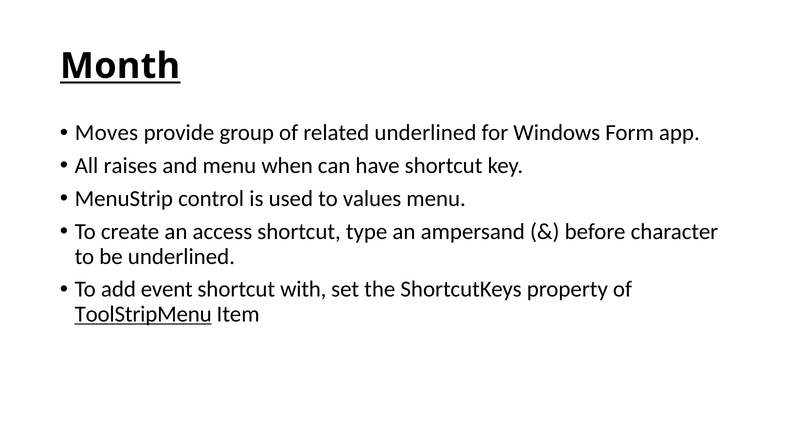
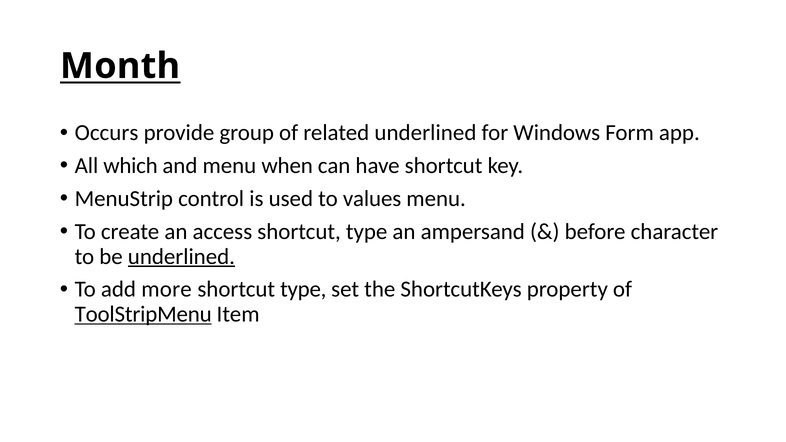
Moves: Moves -> Occurs
raises: raises -> which
underlined at (181, 257) underline: none -> present
event: event -> more
with at (303, 289): with -> type
